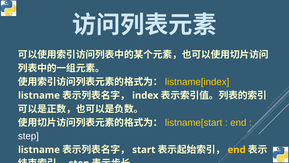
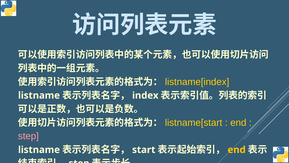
step at (28, 136) colour: white -> pink
